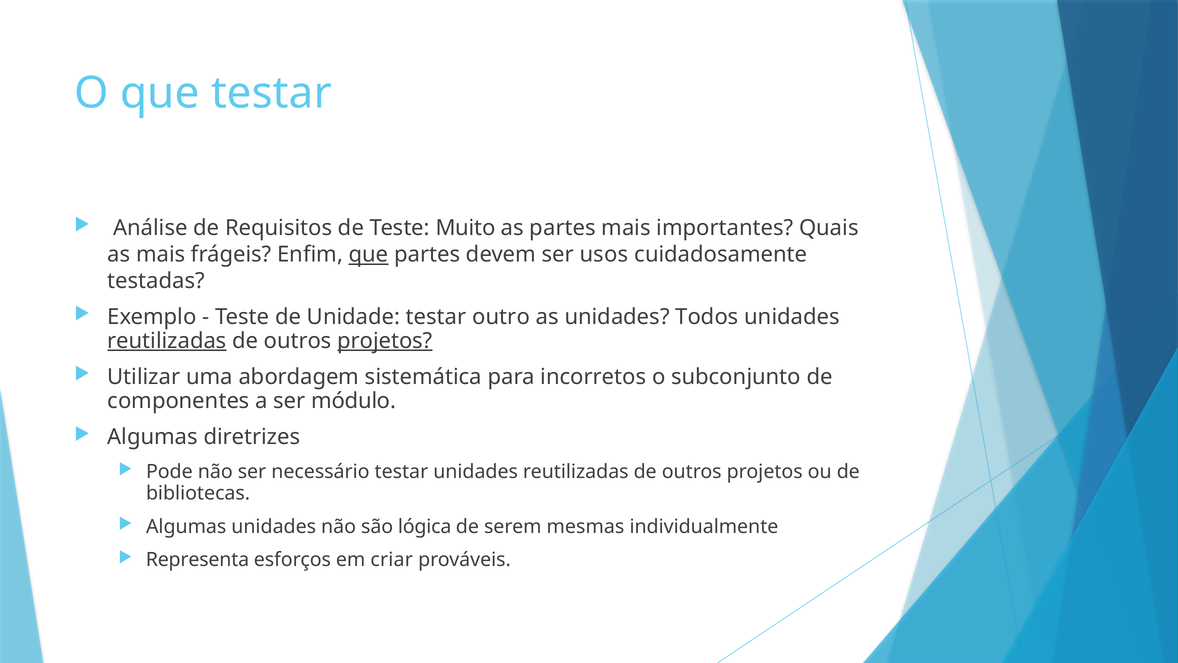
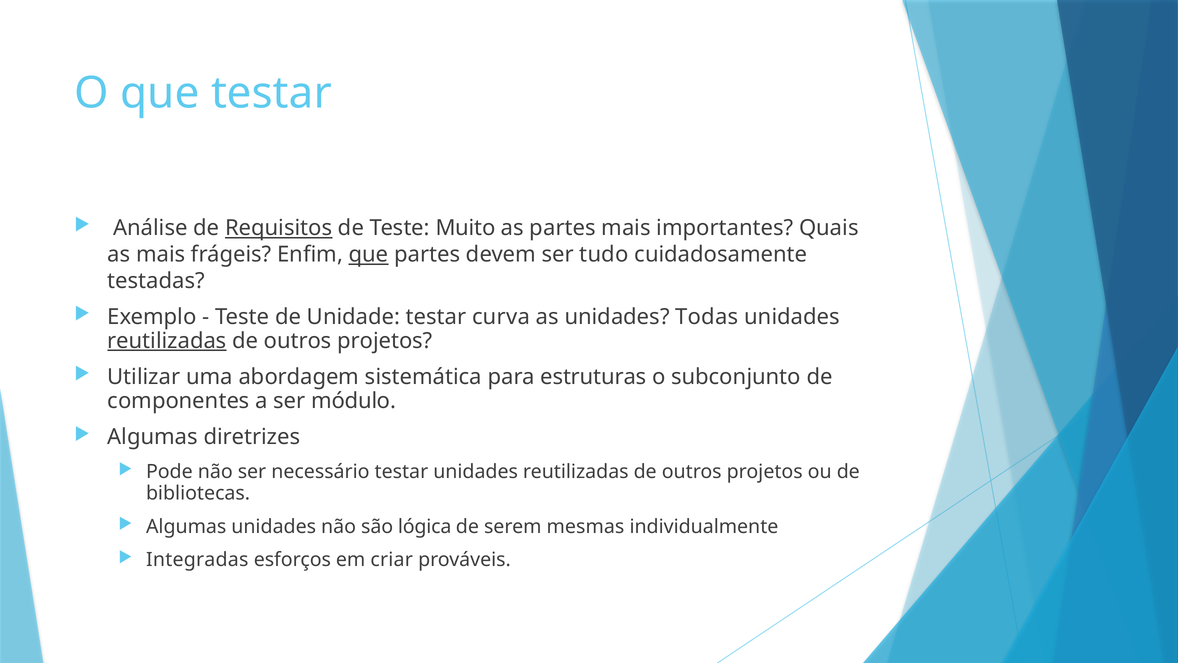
Requisitos underline: none -> present
usos: usos -> tudo
outro: outro -> curva
Todos: Todos -> Todas
projetos at (385, 341) underline: present -> none
incorretos: incorretos -> estruturas
Representa: Representa -> Integradas
